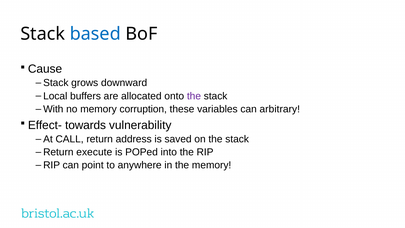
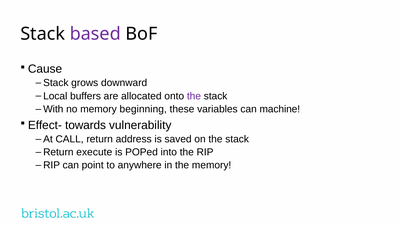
based colour: blue -> purple
corruption: corruption -> beginning
arbitrary: arbitrary -> machine
